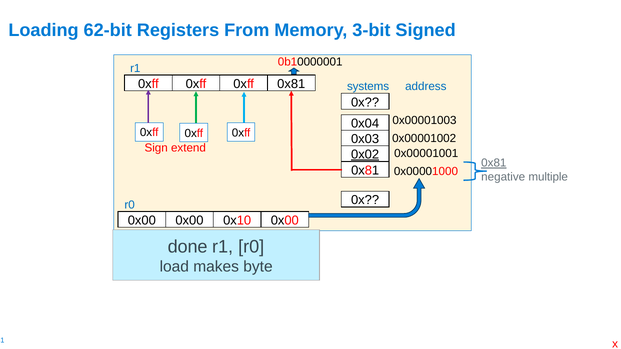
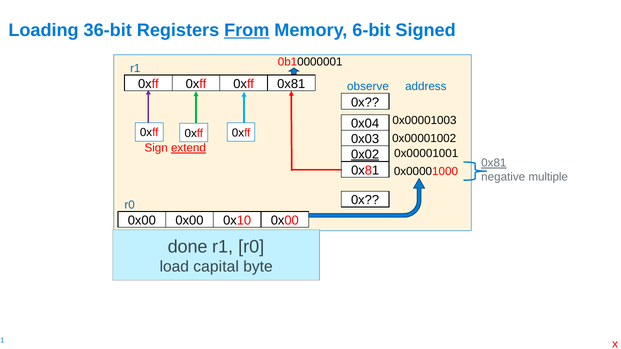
62-bit: 62-bit -> 36-bit
From underline: none -> present
3-bit: 3-bit -> 6-bit
systems: systems -> observe
extend underline: none -> present
makes: makes -> capital
